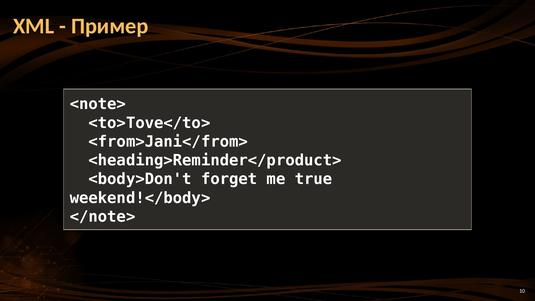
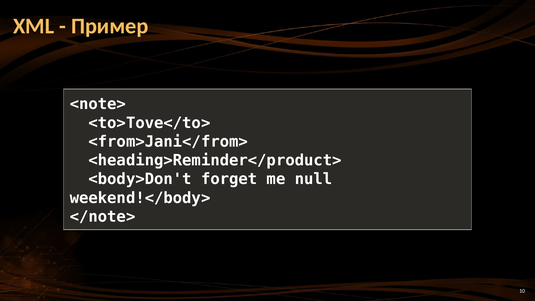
true: true -> null
